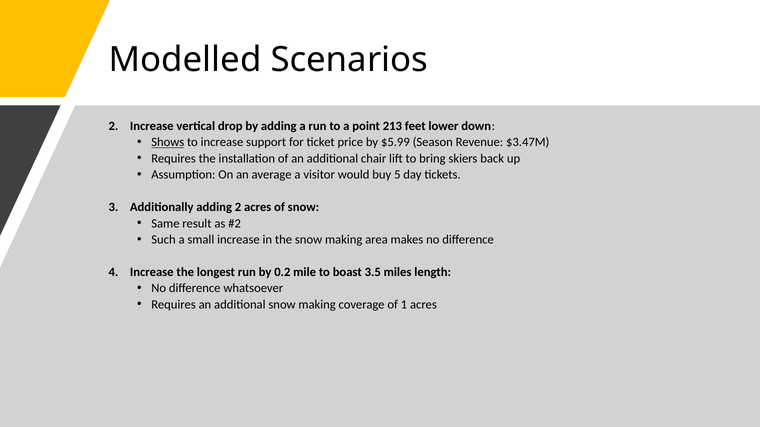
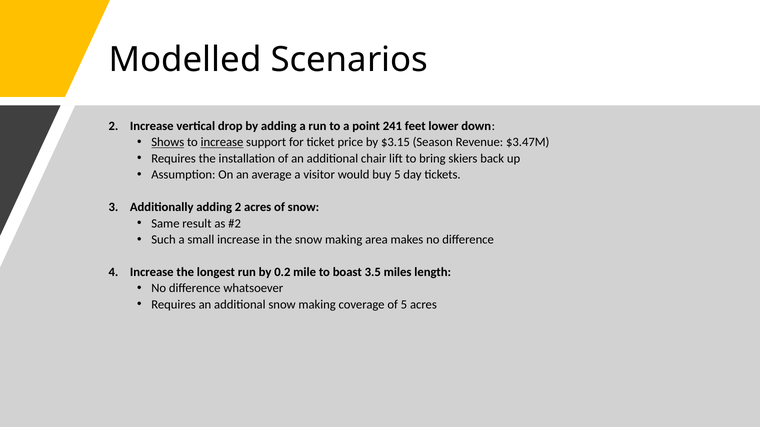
213: 213 -> 241
increase at (222, 142) underline: none -> present
$5.99: $5.99 -> $3.15
of 1: 1 -> 5
